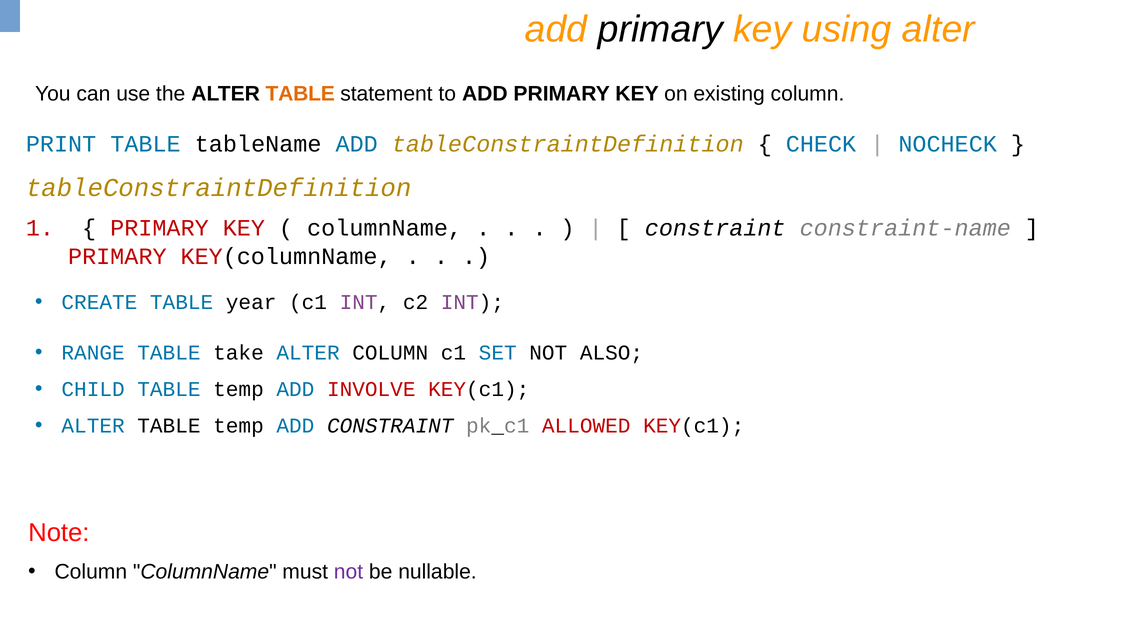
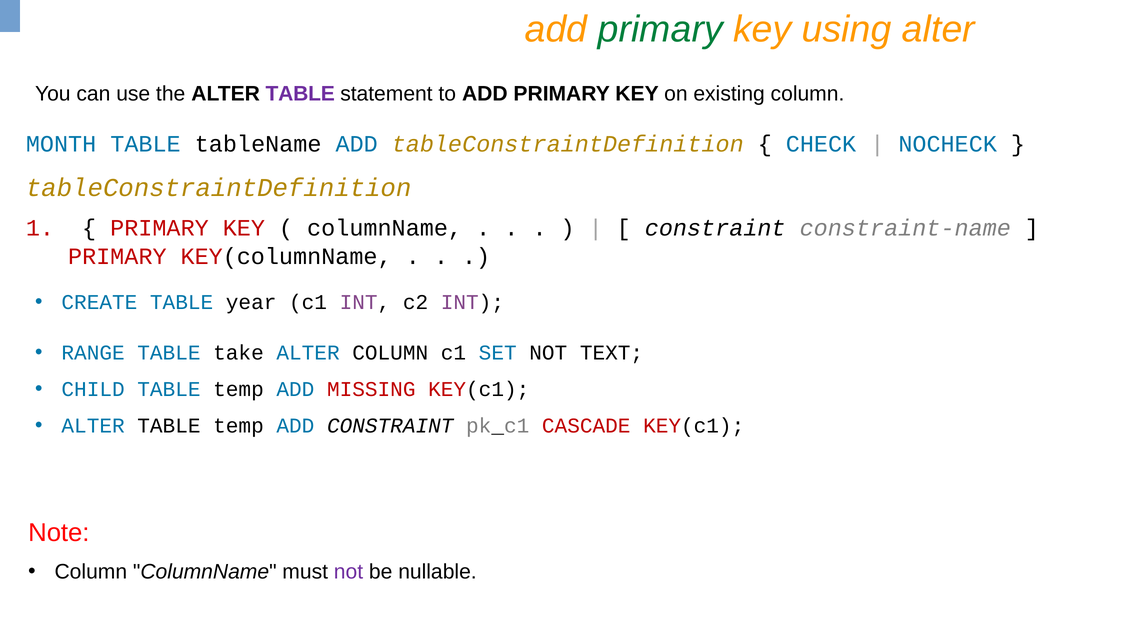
primary at (660, 29) colour: black -> green
TABLE at (300, 94) colour: orange -> purple
PRINT: PRINT -> MONTH
ALSO: ALSO -> TEXT
INVOLVE: INVOLVE -> MISSING
ALLOWED: ALLOWED -> CASCADE
